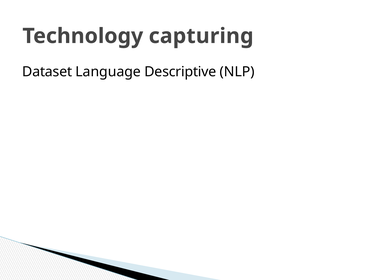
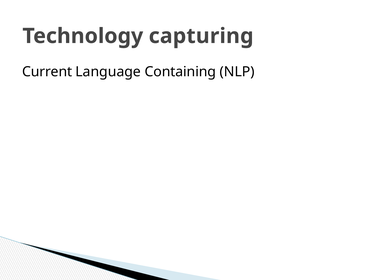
Dataset: Dataset -> Current
Descriptive: Descriptive -> Containing
